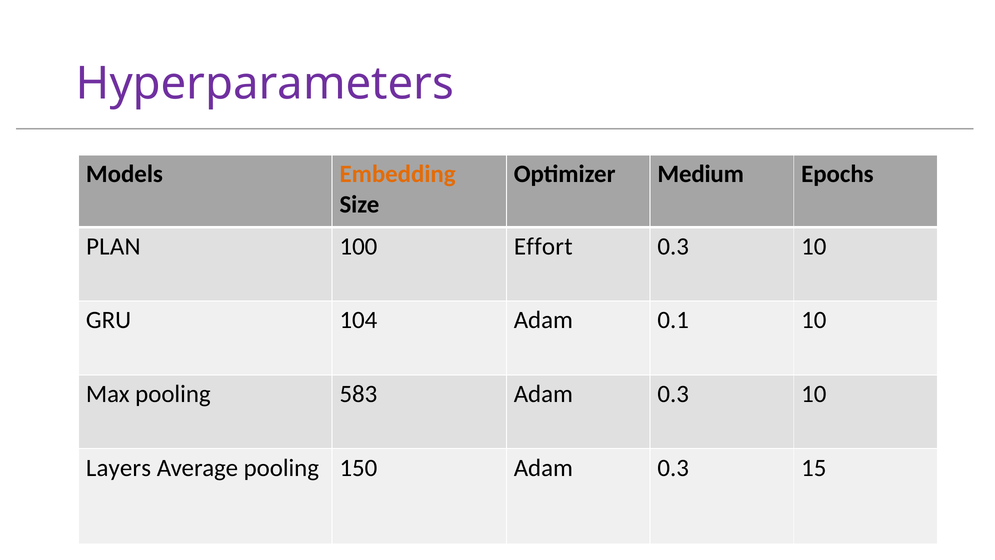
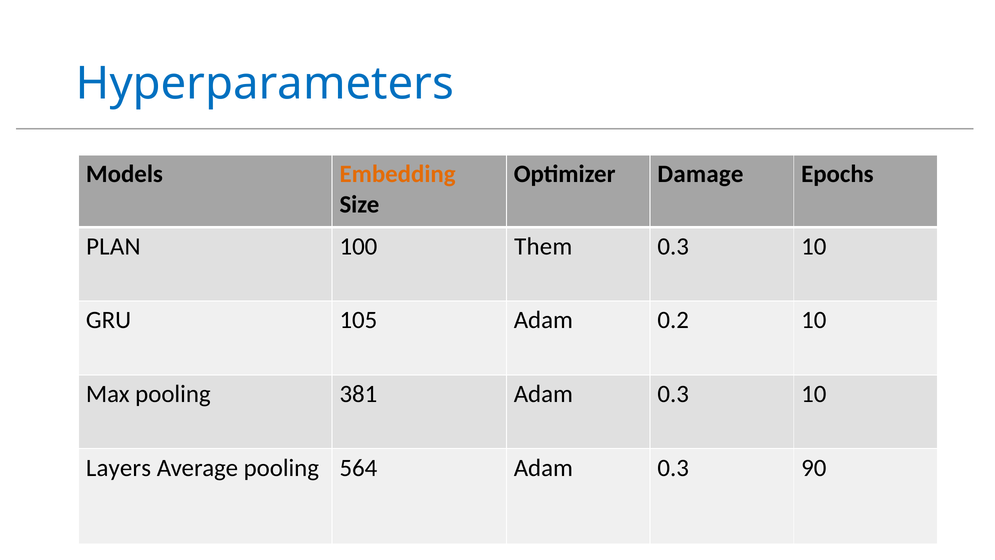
Hyperparameters colour: purple -> blue
Medium: Medium -> Damage
Effort: Effort -> Them
104: 104 -> 105
0.1: 0.1 -> 0.2
583: 583 -> 381
150: 150 -> 564
15: 15 -> 90
